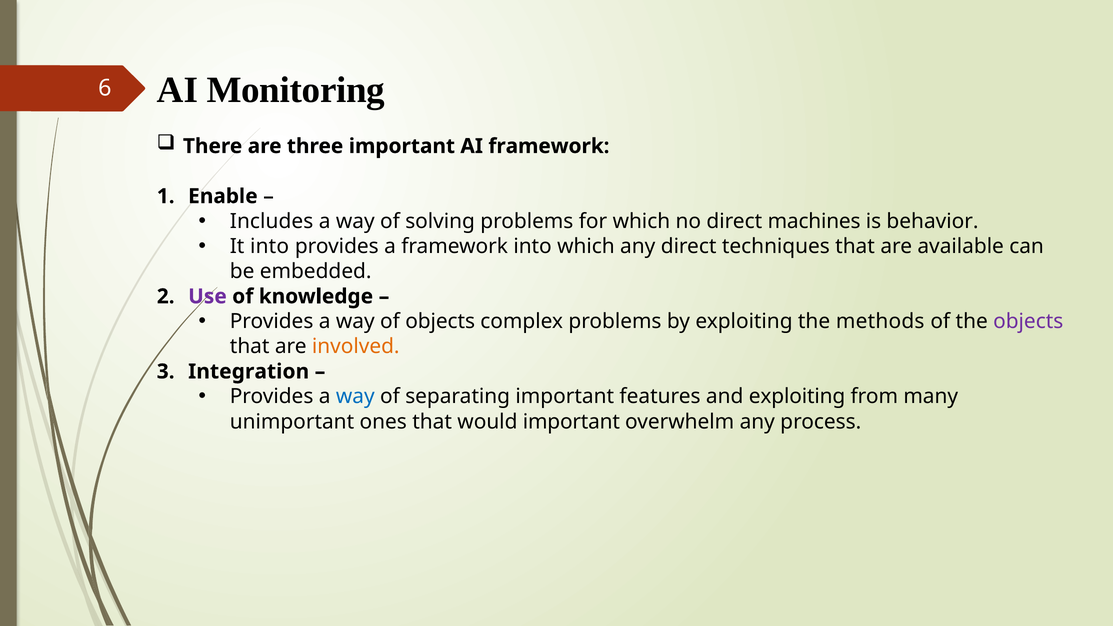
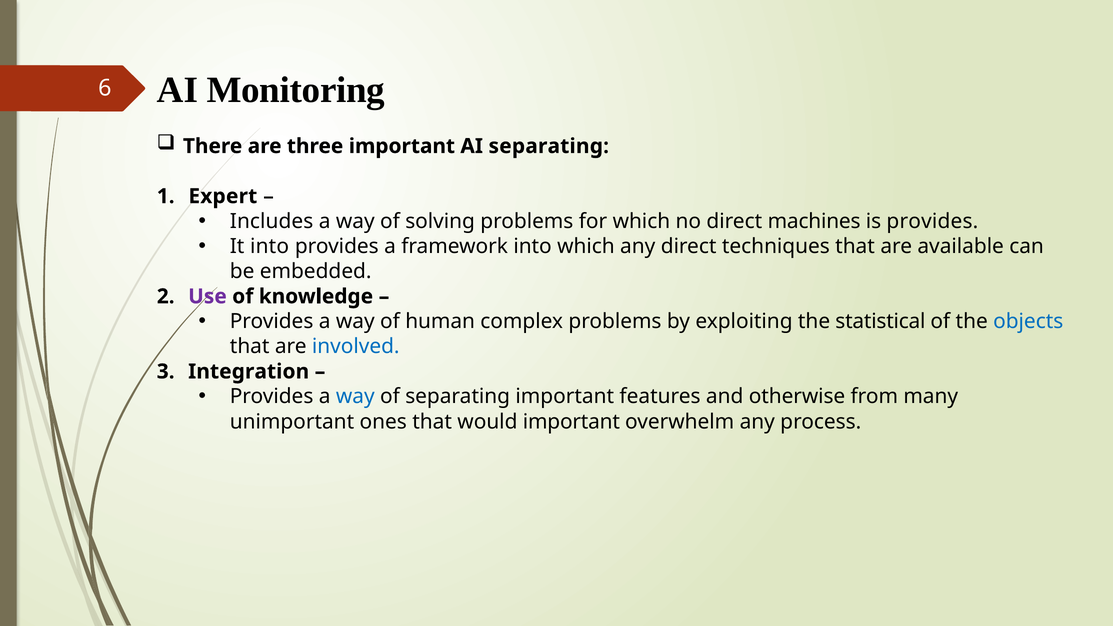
AI framework: framework -> separating
Enable: Enable -> Expert
is behavior: behavior -> provides
of objects: objects -> human
methods: methods -> statistical
objects at (1028, 321) colour: purple -> blue
involved colour: orange -> blue
and exploiting: exploiting -> otherwise
